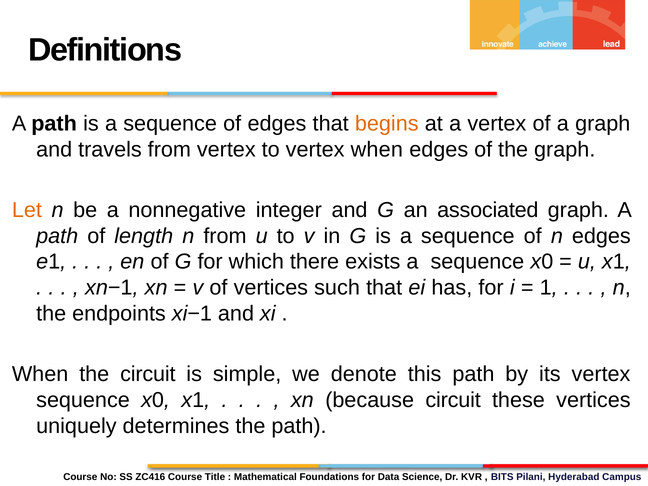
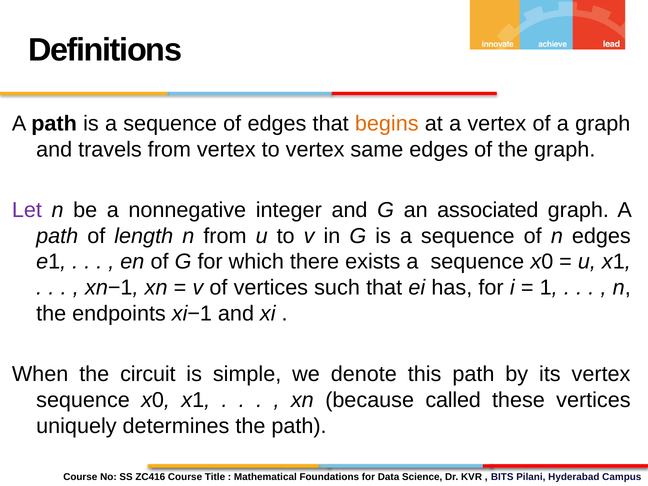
vertex when: when -> same
Let colour: orange -> purple
because circuit: circuit -> called
